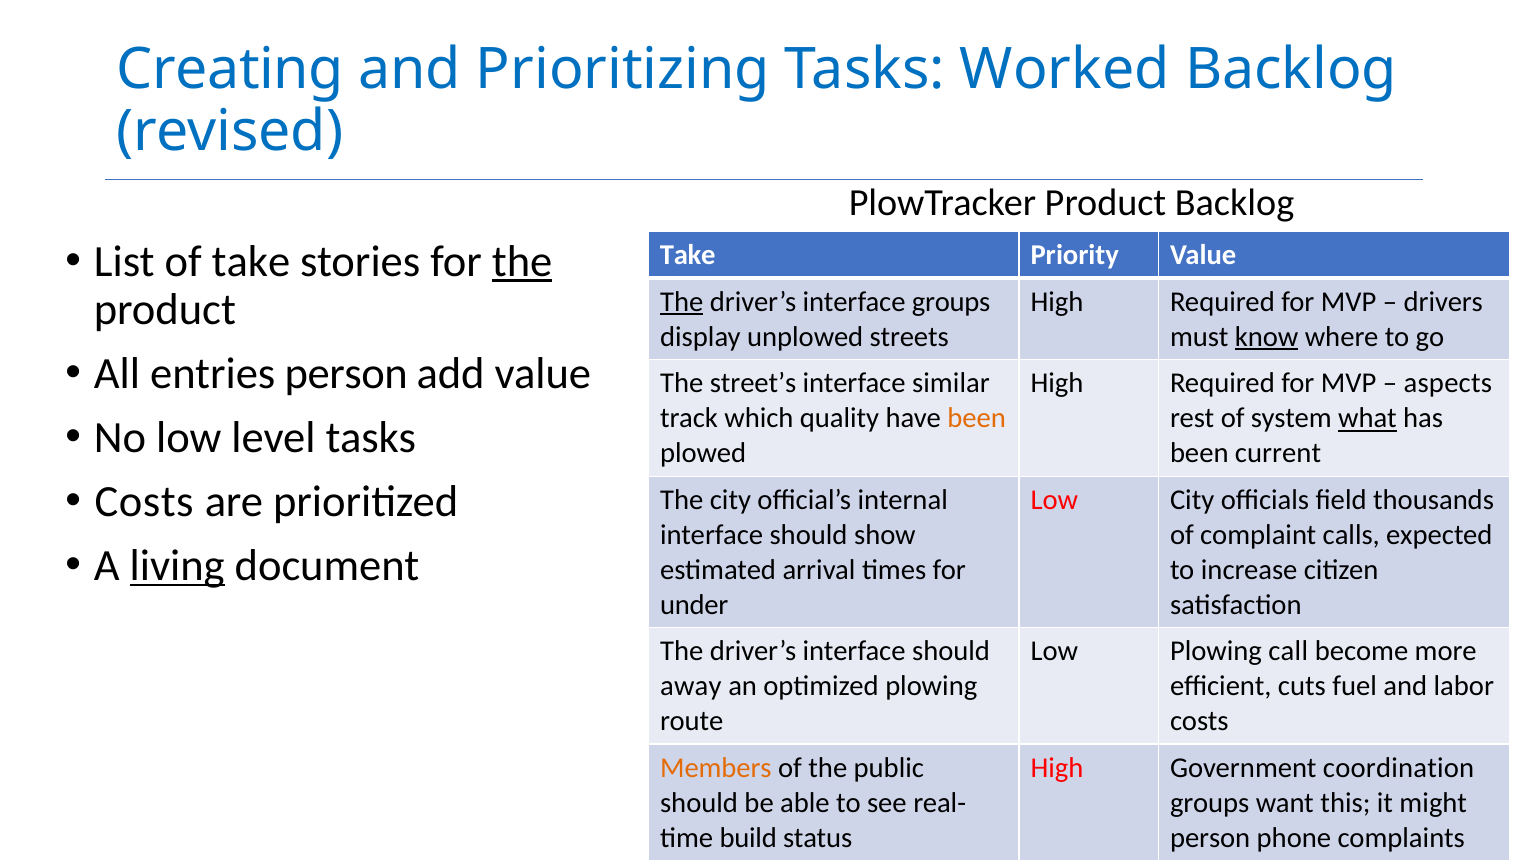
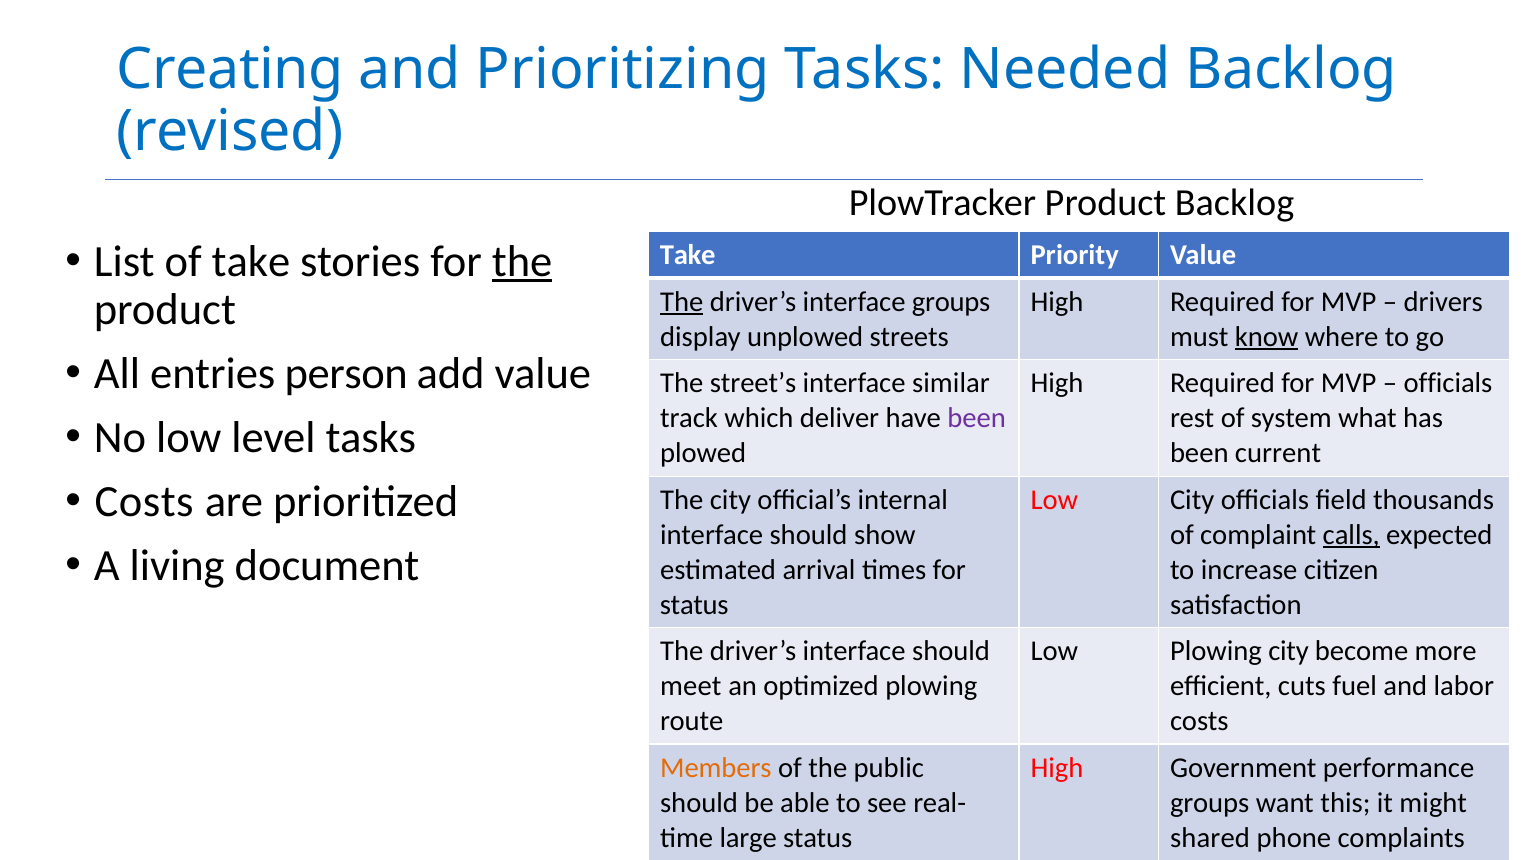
Worked: Worked -> Needed
aspects at (1448, 383): aspects -> officials
quality: quality -> deliver
been at (977, 418) colour: orange -> purple
what underline: present -> none
calls underline: none -> present
living underline: present -> none
under at (694, 604): under -> status
Plowing call: call -> city
away: away -> meet
coordination: coordination -> performance
build: build -> large
person at (1210, 837): person -> shared
